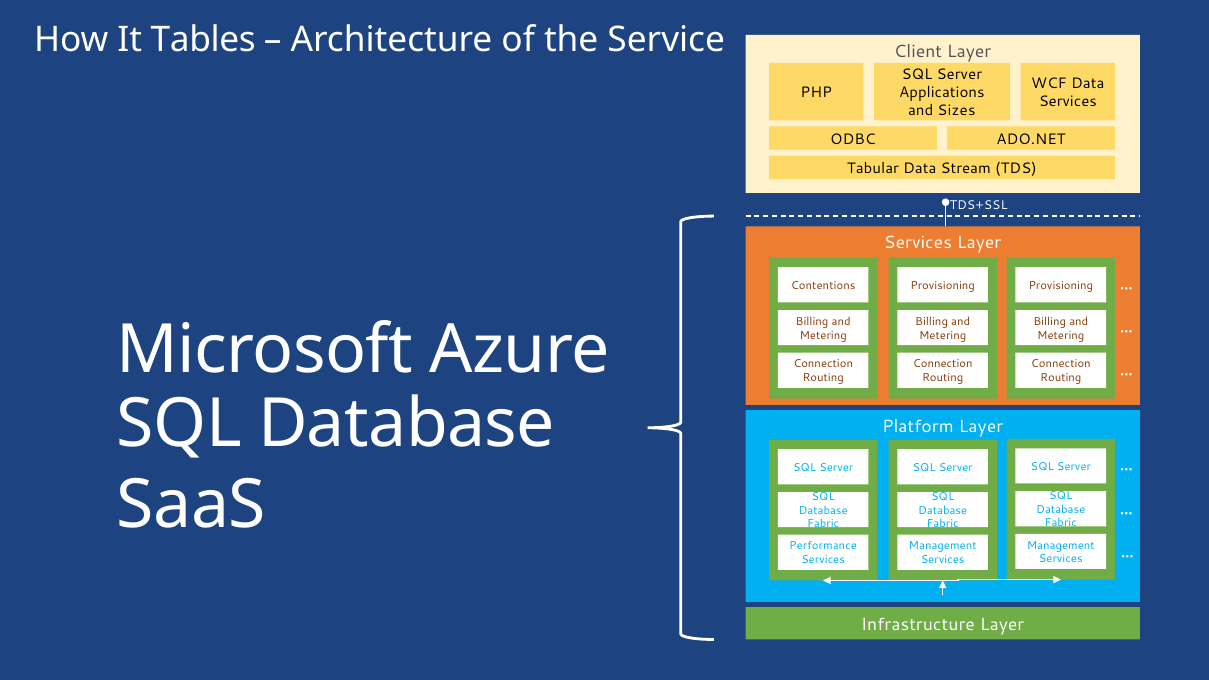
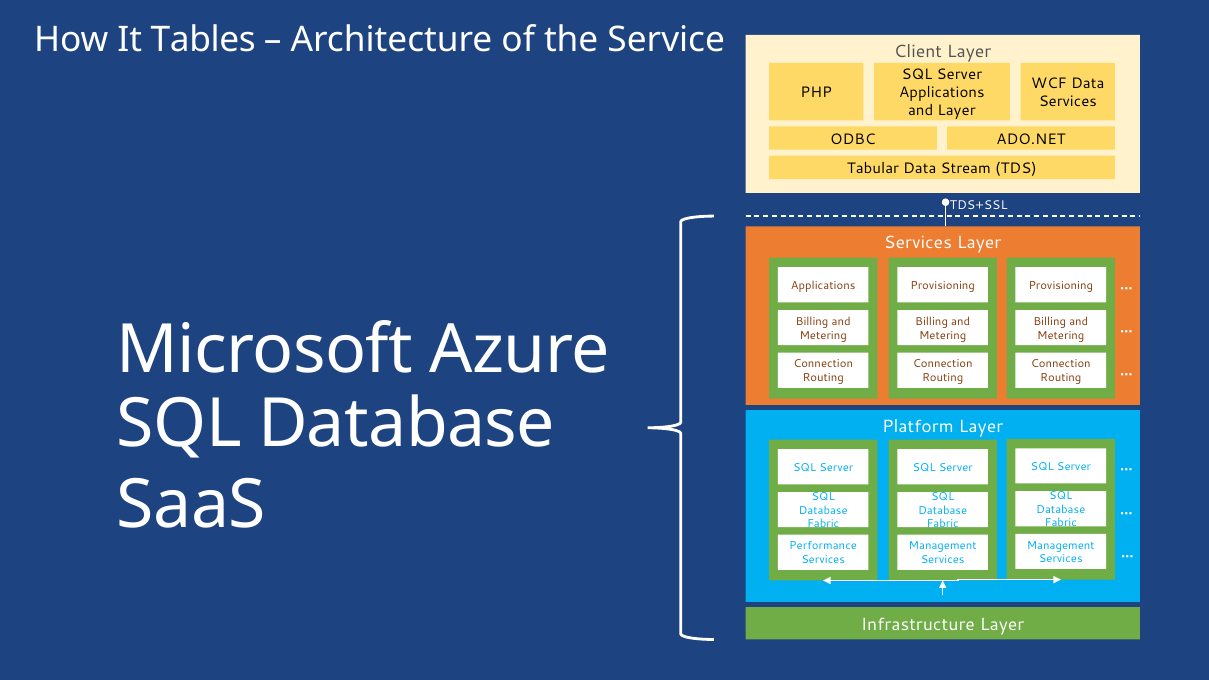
and Sizes: Sizes -> Layer
Contentions at (823, 286): Contentions -> Applications
